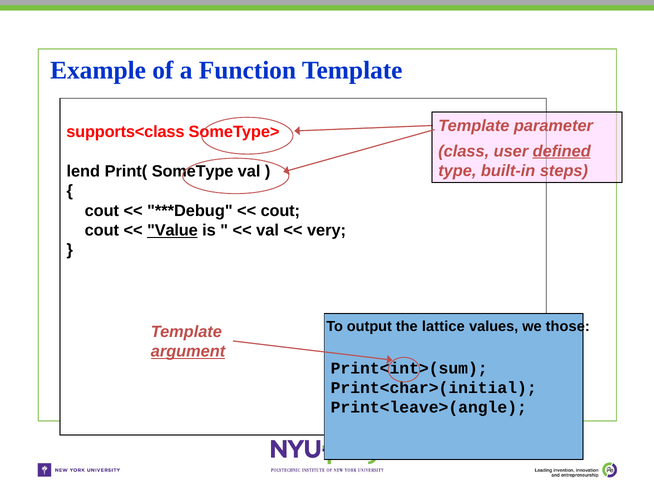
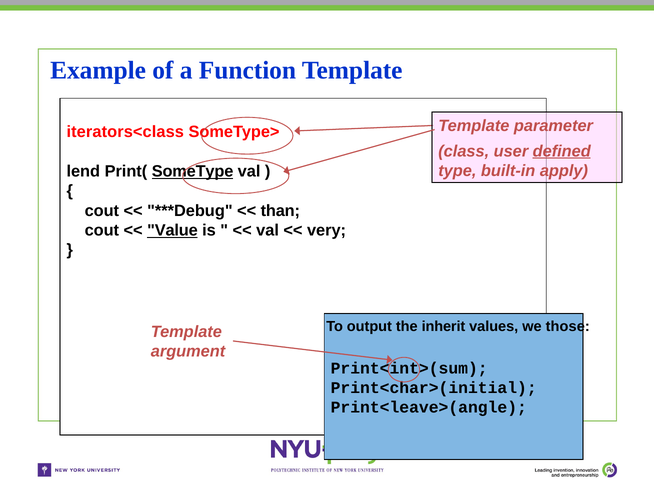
supports<class: supports<class -> iterators<class
steps: steps -> apply
SomeType underline: none -> present
cout at (280, 210): cout -> than
lattice: lattice -> inherit
argument underline: present -> none
